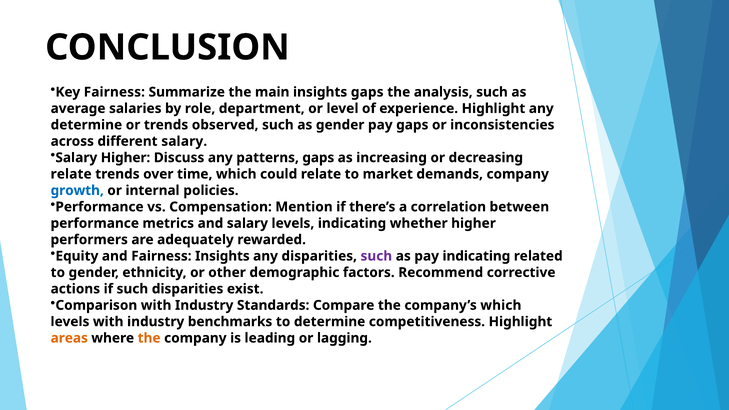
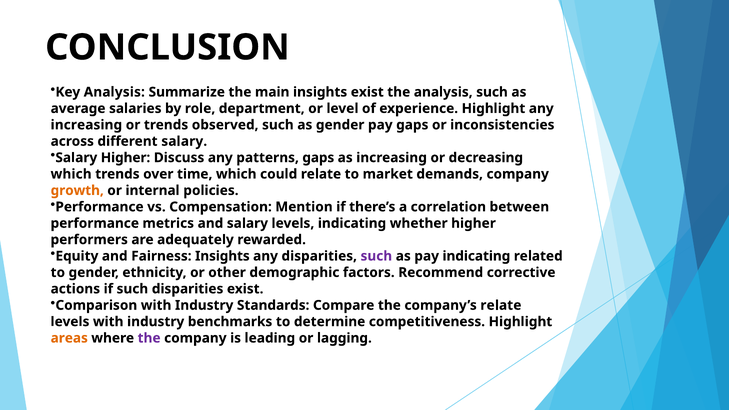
Key Fairness: Fairness -> Analysis
insights gaps: gaps -> exist
determine at (86, 125): determine -> increasing
relate at (71, 174): relate -> which
growth colour: blue -> orange
company’s which: which -> relate
the at (149, 338) colour: orange -> purple
